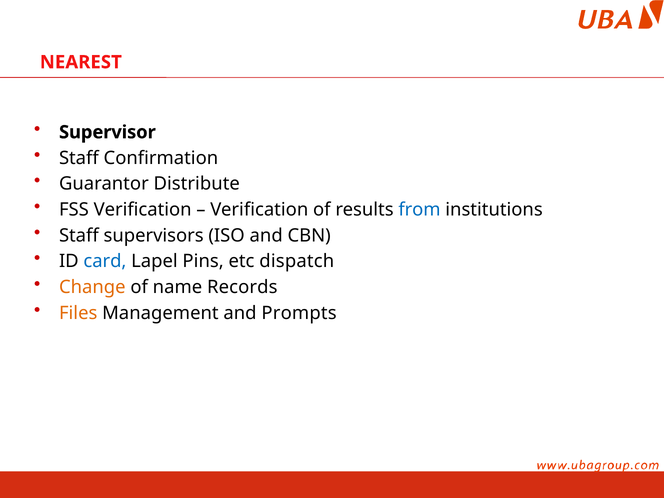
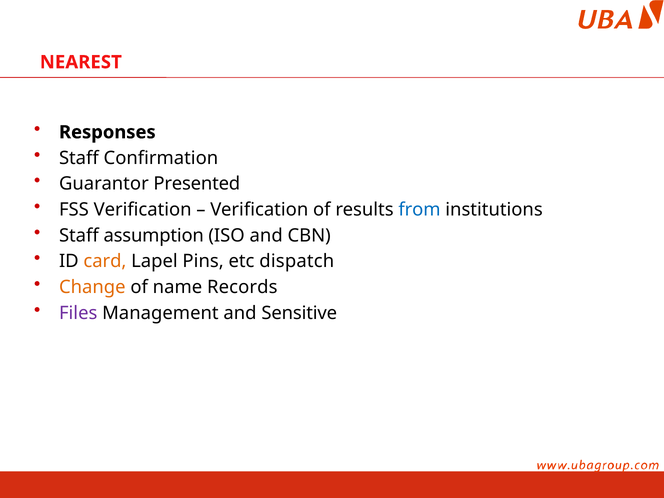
Supervisor: Supervisor -> Responses
Distribute: Distribute -> Presented
supervisors: supervisors -> assumption
card colour: blue -> orange
Files colour: orange -> purple
Prompts: Prompts -> Sensitive
